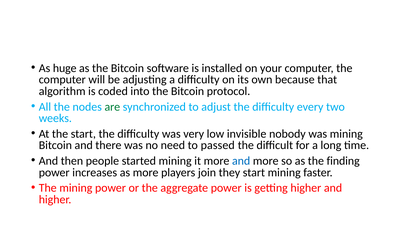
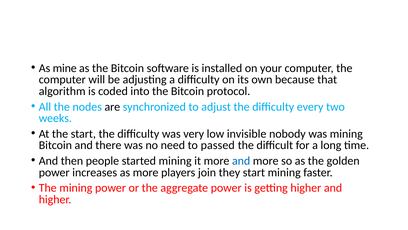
huge: huge -> mine
are colour: green -> black
finding: finding -> golden
